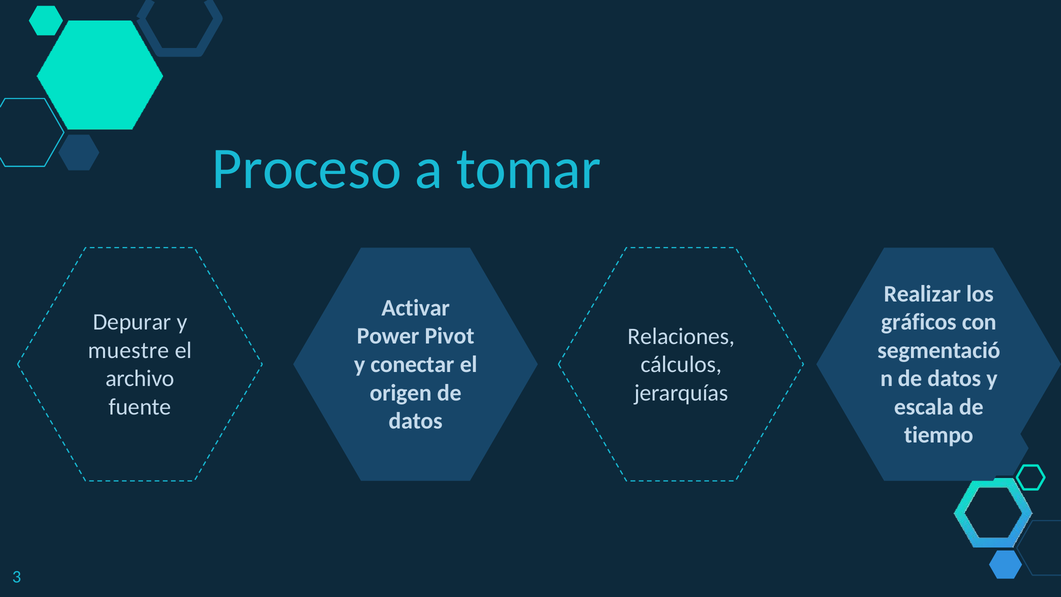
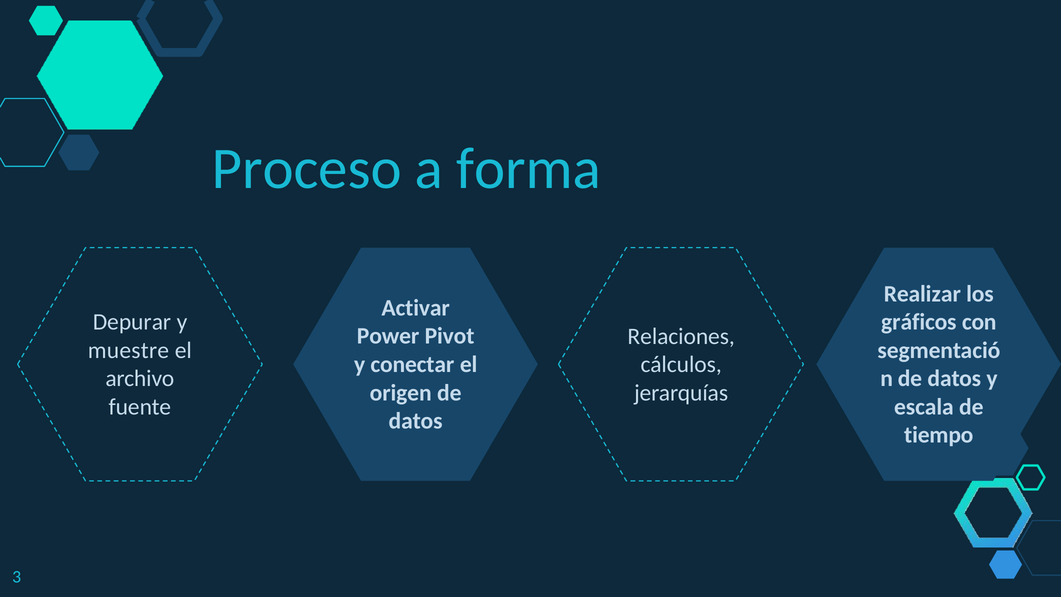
tomar: tomar -> forma
